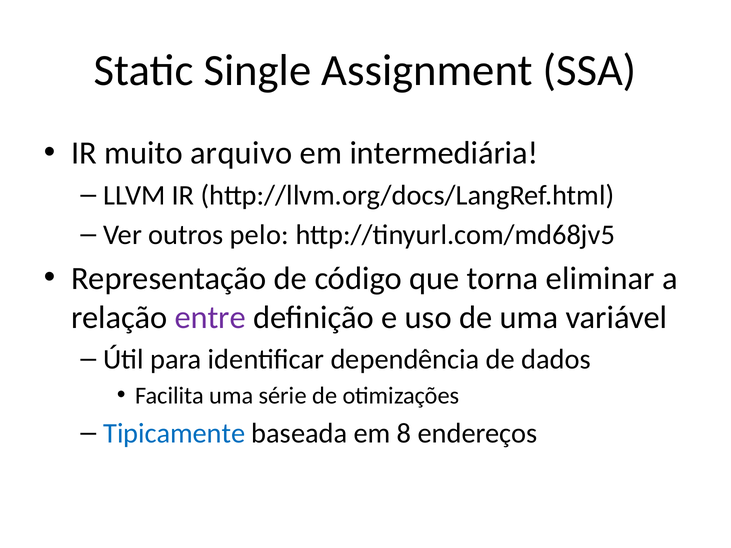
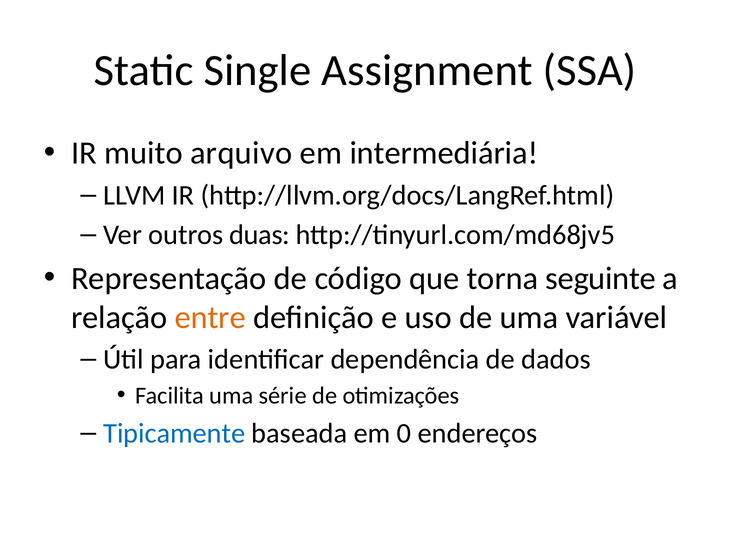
pelo: pelo -> duas
eliminar: eliminar -> seguinte
entre colour: purple -> orange
8: 8 -> 0
